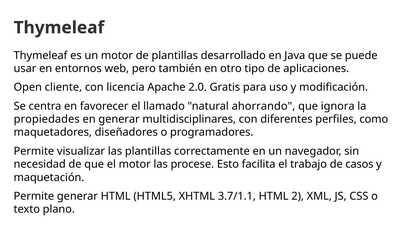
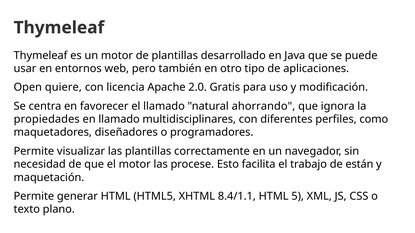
cliente: cliente -> quiere
en generar: generar -> llamado
casos: casos -> están
3.7/1.1: 3.7/1.1 -> 8.4/1.1
2: 2 -> 5
